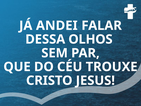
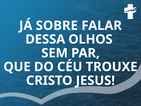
ANDEI: ANDEI -> SOBRE
